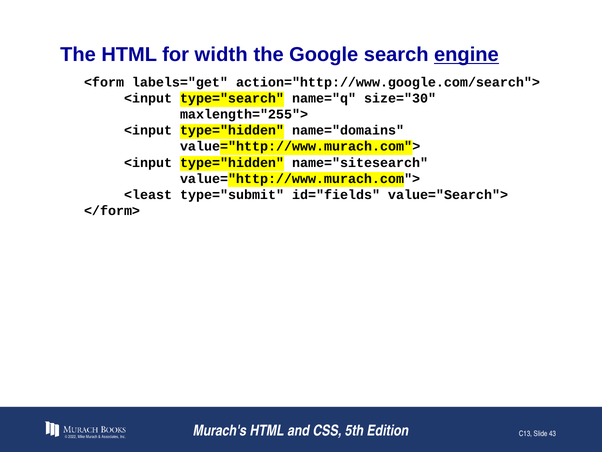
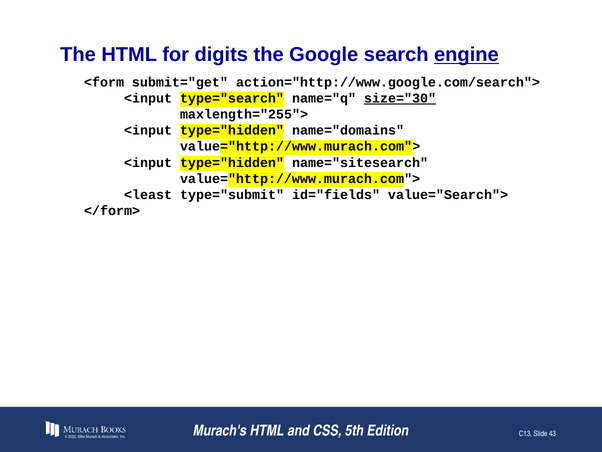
width: width -> digits
labels="get: labels="get -> submit="get
size="30 underline: none -> present
